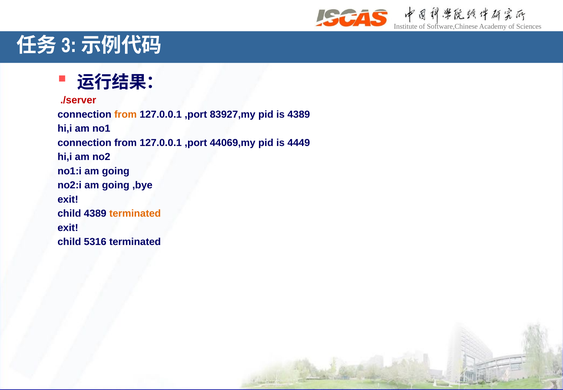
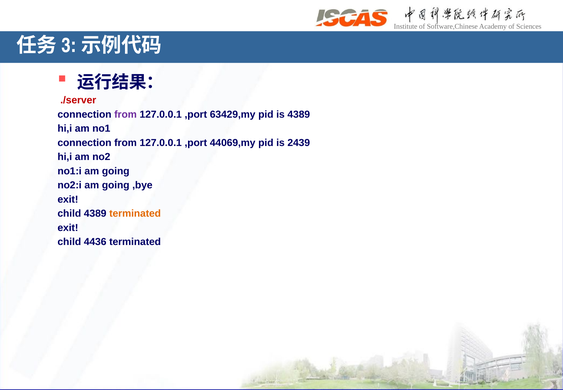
from at (126, 114) colour: orange -> purple
83927,my: 83927,my -> 63429,my
4449: 4449 -> 2439
5316: 5316 -> 4436
